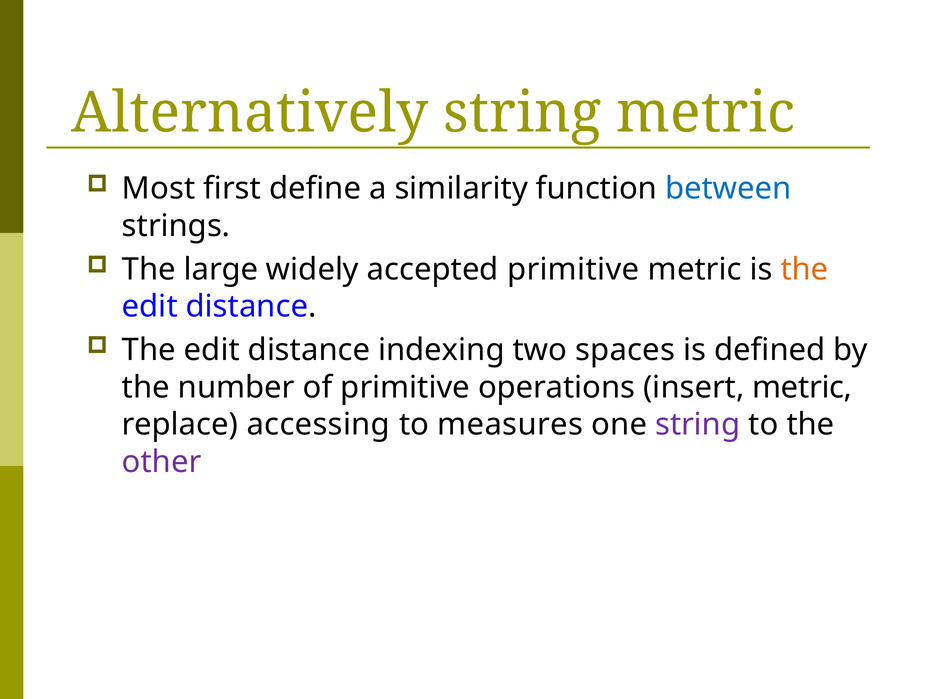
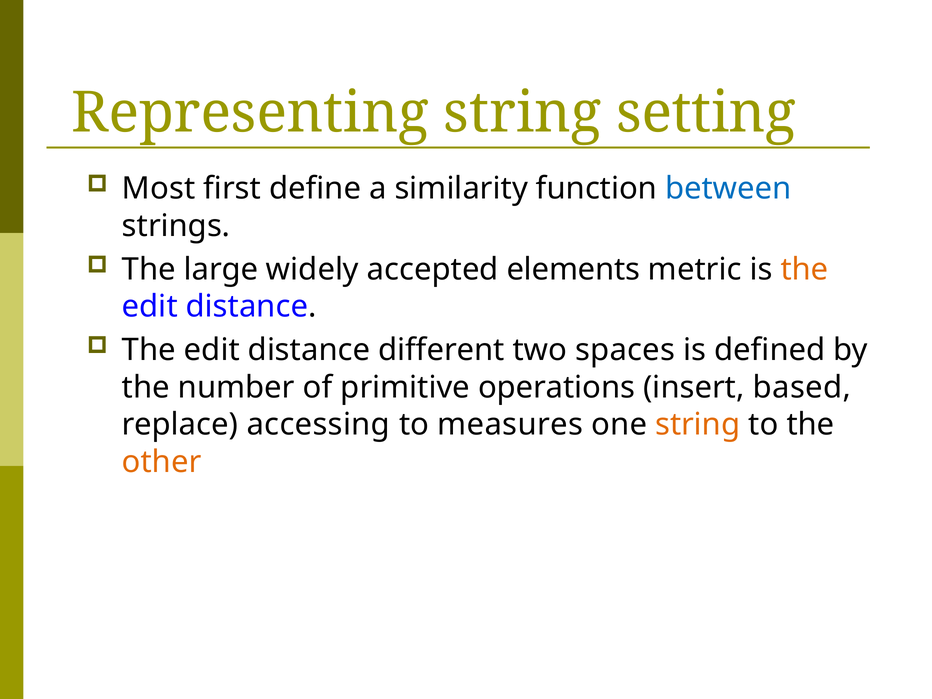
Alternatively: Alternatively -> Representing
string metric: metric -> setting
accepted primitive: primitive -> elements
indexing: indexing -> different
insert metric: metric -> based
string at (698, 425) colour: purple -> orange
other colour: purple -> orange
